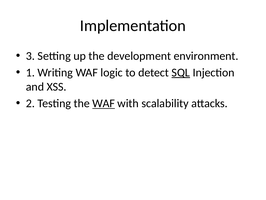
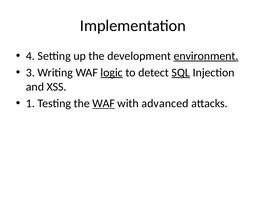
3: 3 -> 4
environment underline: none -> present
1: 1 -> 3
logic underline: none -> present
2: 2 -> 1
scalability: scalability -> advanced
